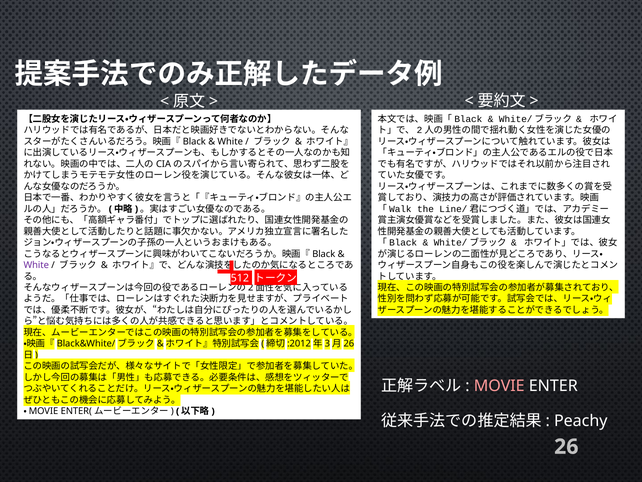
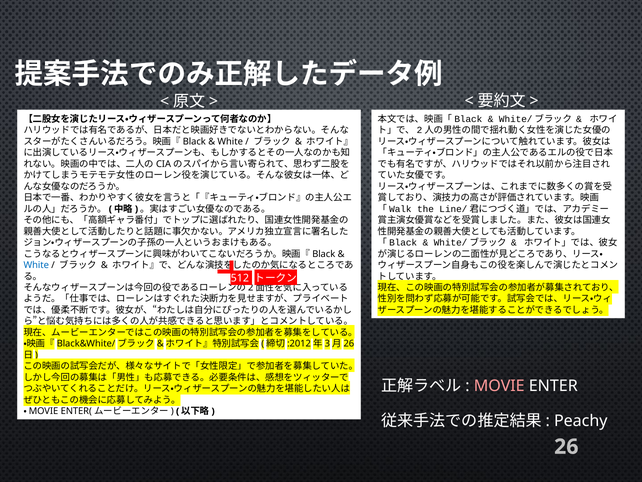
White at (36, 265) colour: purple -> blue
